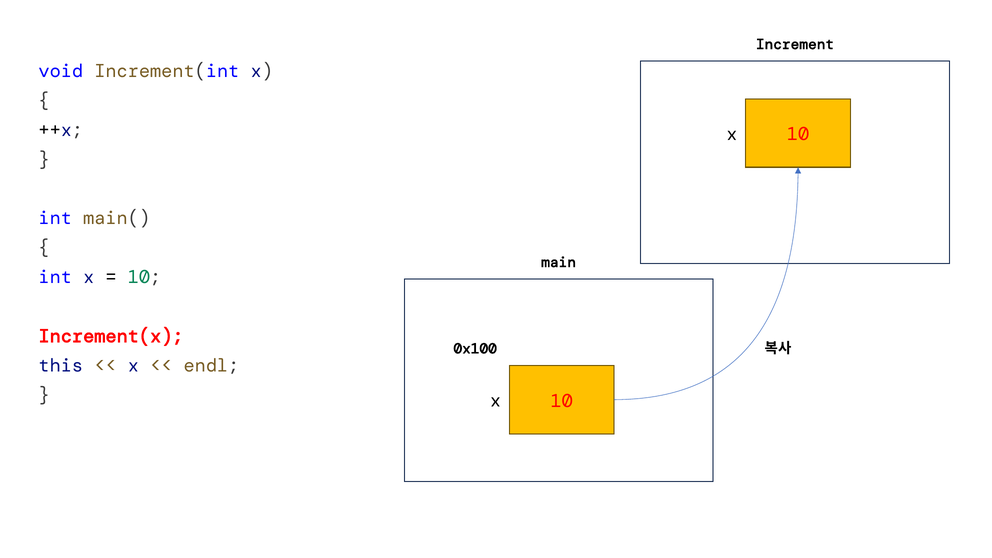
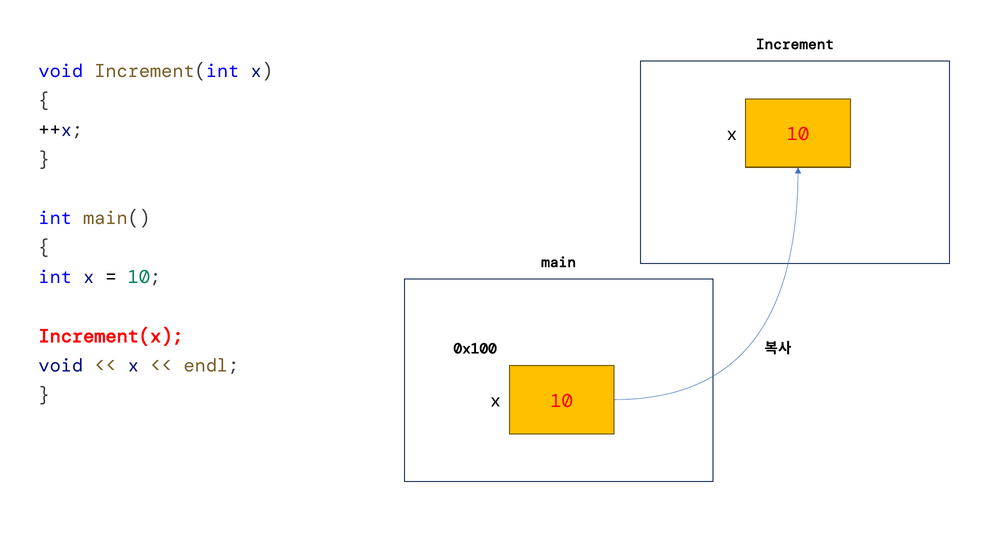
this at (61, 366): this -> void
